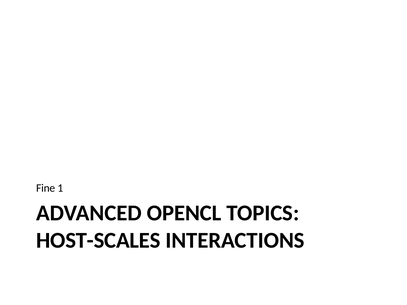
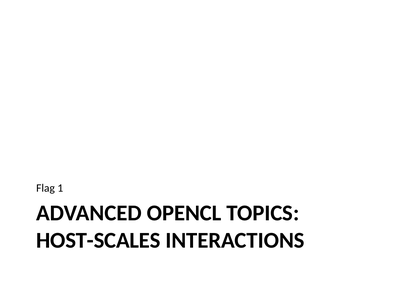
Fine: Fine -> Flag
